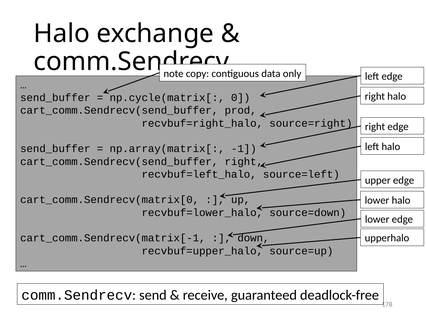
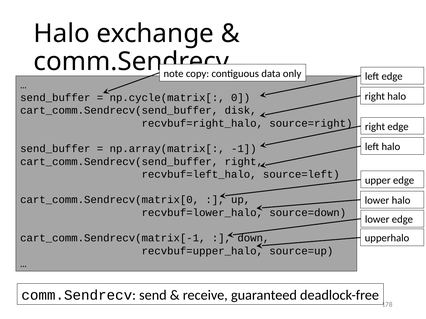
prod: prod -> disk
